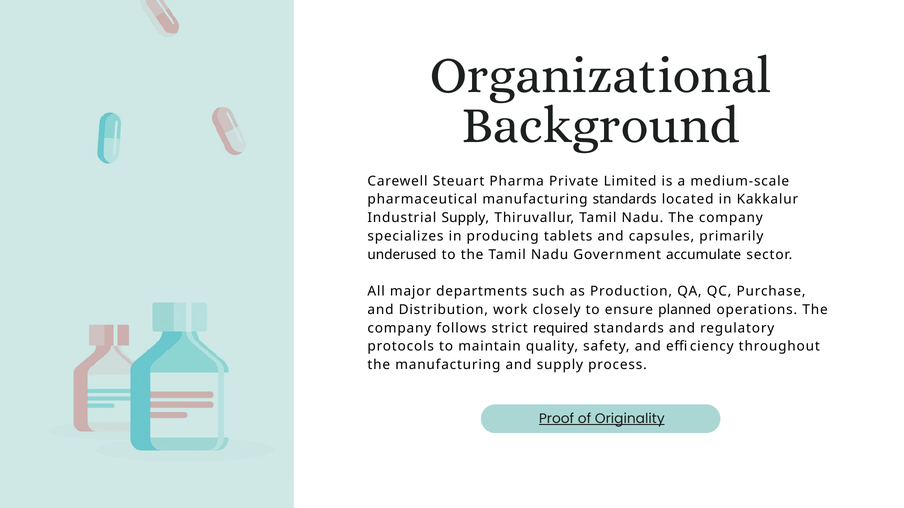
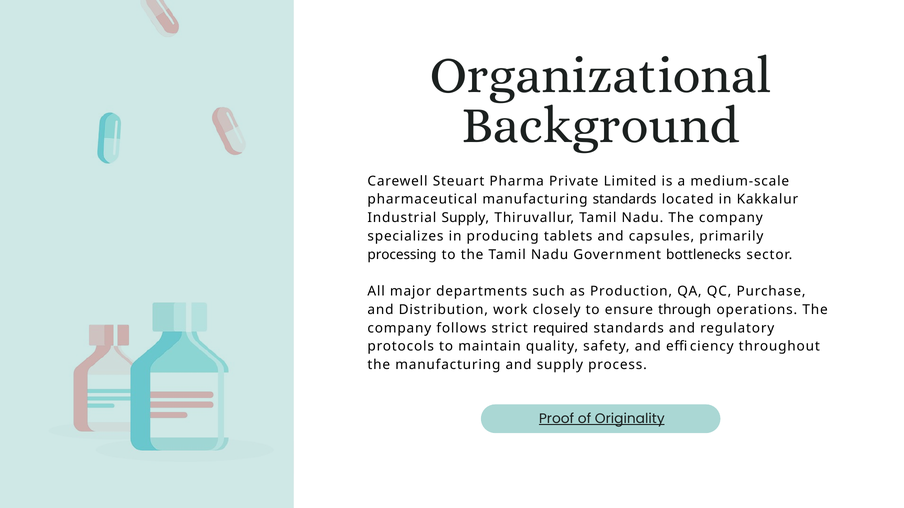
underused: underused -> processing
accumulate: accumulate -> bottlenecks
planned: planned -> through
